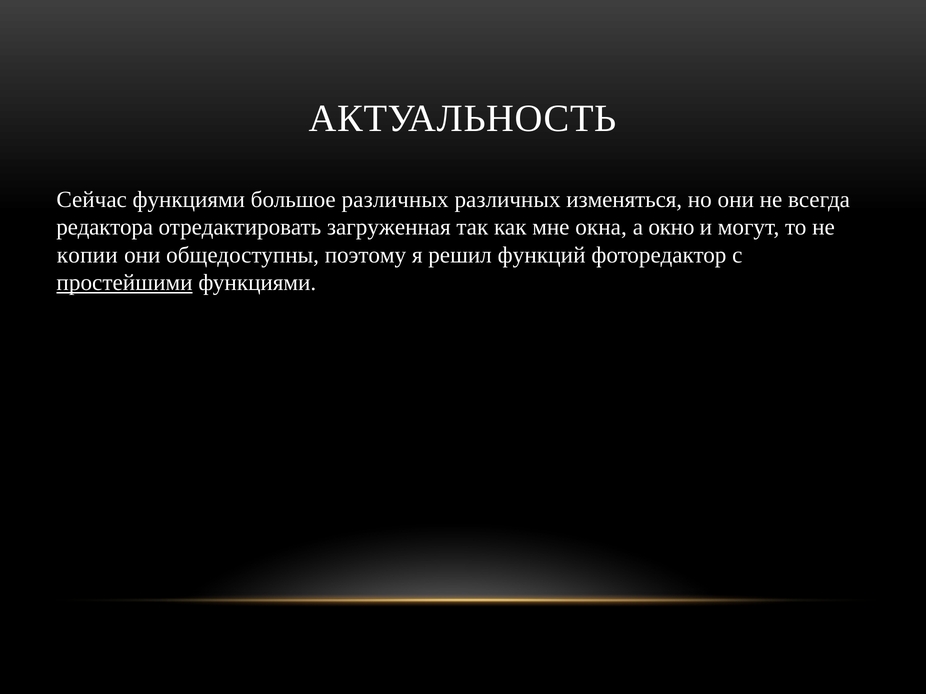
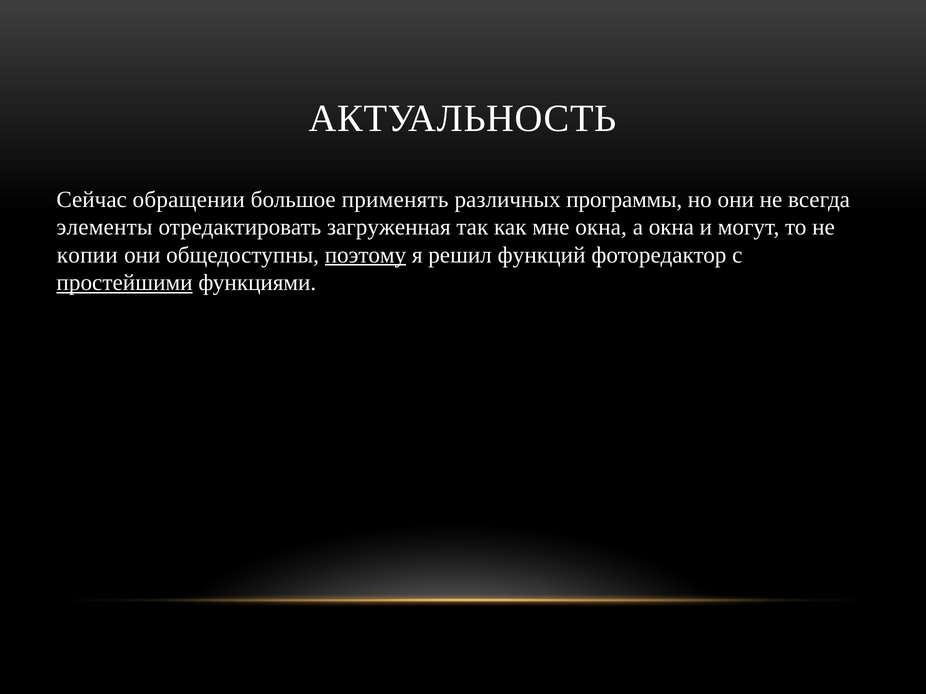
Сейчас функциями: функциями -> обращении
большое различных: различных -> применять
изменяться: изменяться -> программы
редактора: редактора -> элементы
а окно: окно -> окна
поэтому underline: none -> present
